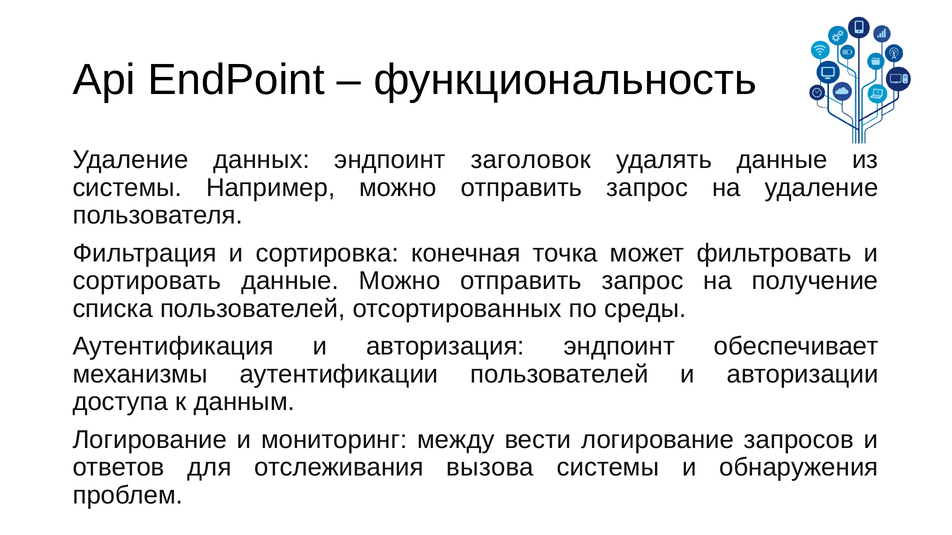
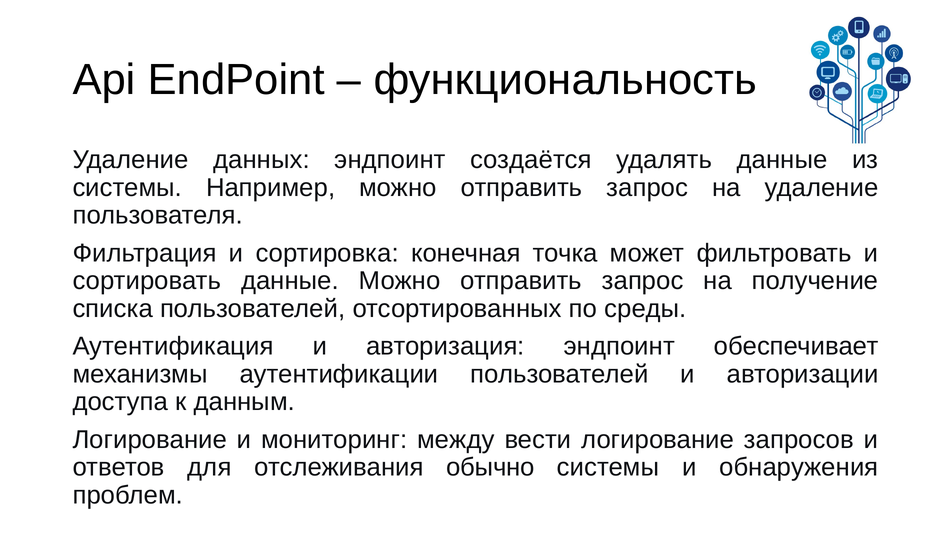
заголовок: заголовок -> создаётся
вызова: вызова -> обычно
